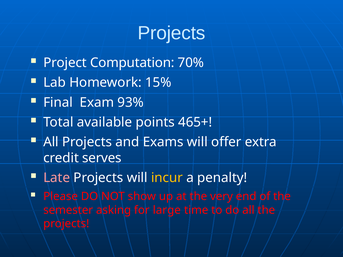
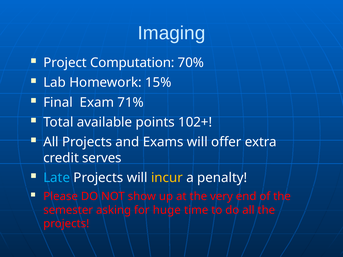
Projects at (172, 33): Projects -> Imaging
93%: 93% -> 71%
465+: 465+ -> 102+
Late colour: pink -> light blue
large: large -> huge
